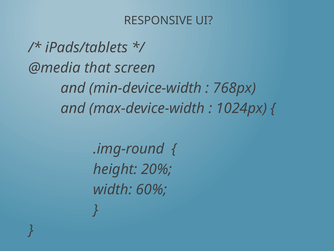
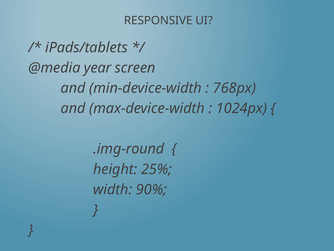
that: that -> year
20%: 20% -> 25%
60%: 60% -> 90%
